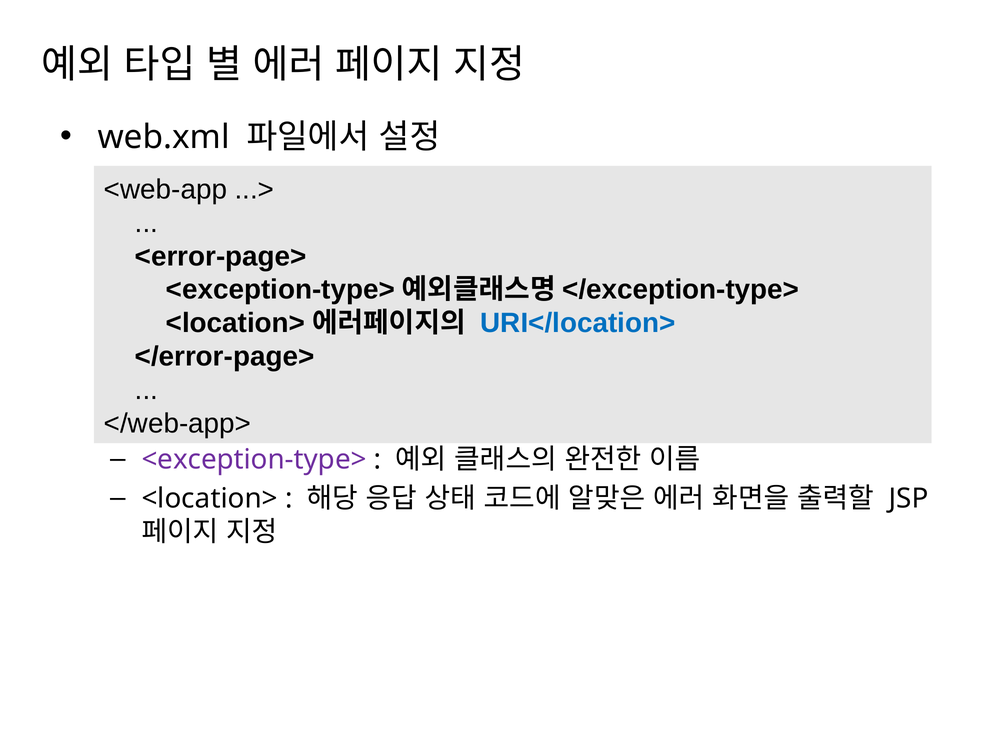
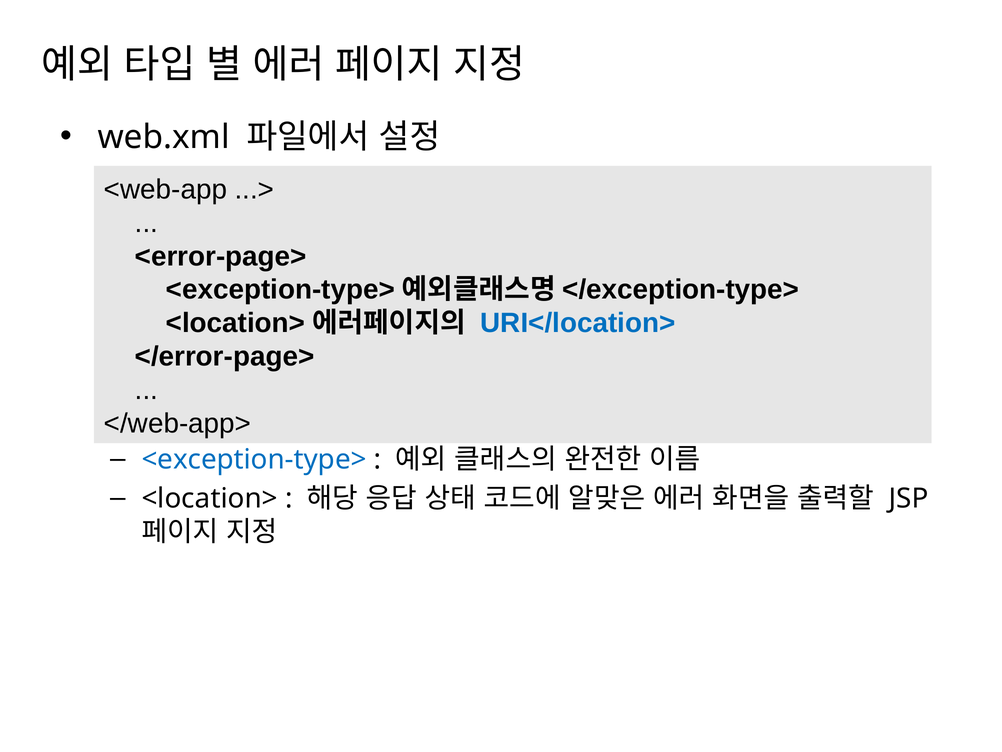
<exception-type> colour: purple -> blue
